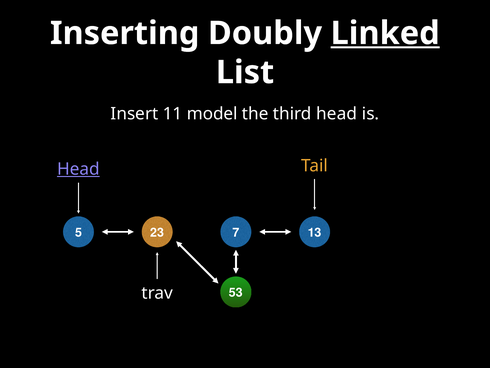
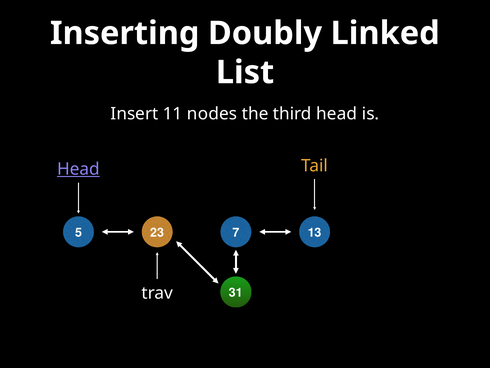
Linked underline: present -> none
model: model -> nodes
53: 53 -> 31
